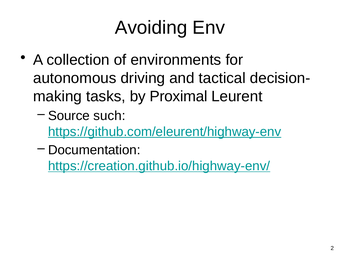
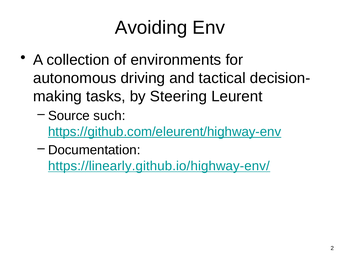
Proximal: Proximal -> Steering
https://creation.github.io/highway-env/: https://creation.github.io/highway-env/ -> https://linearly.github.io/highway-env/
